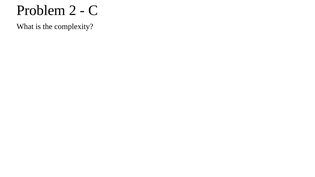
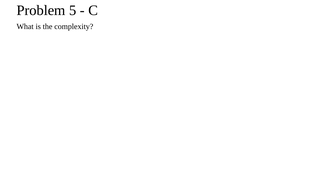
2: 2 -> 5
